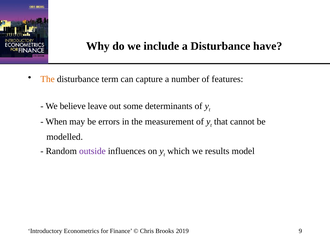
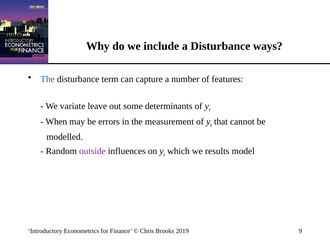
have: have -> ways
The at (48, 79) colour: orange -> blue
believe: believe -> variate
